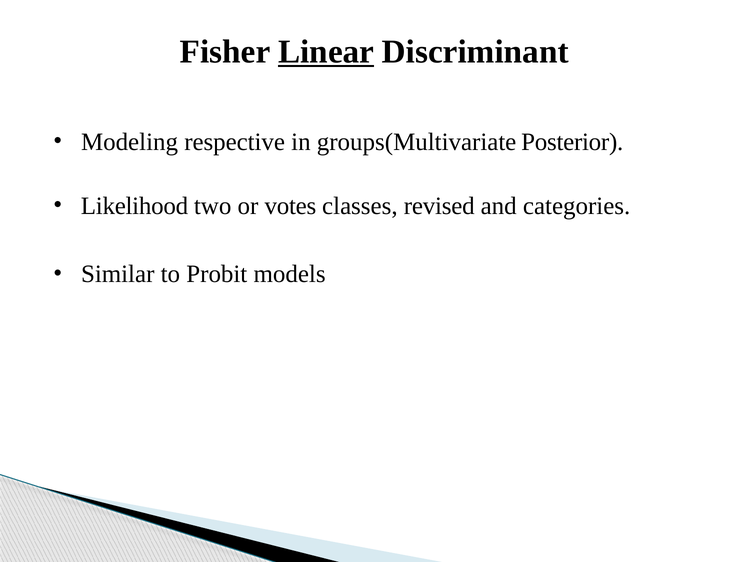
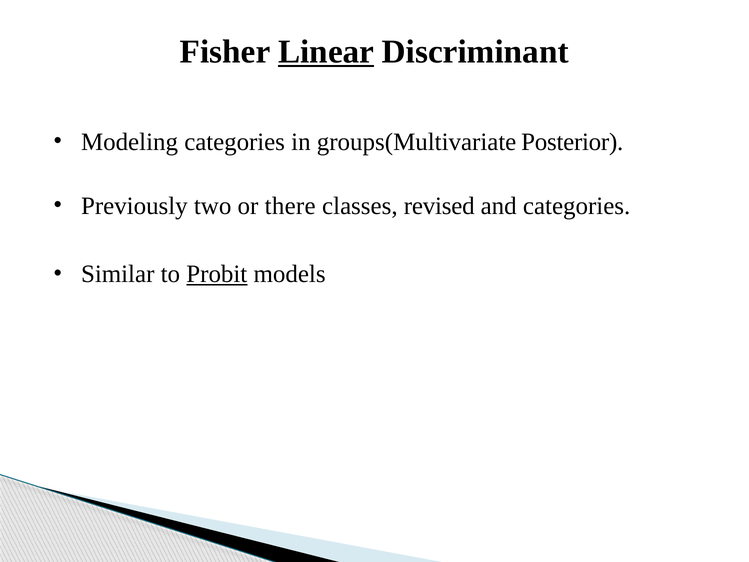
Modeling respective: respective -> categories
Likelihood: Likelihood -> Previously
votes: votes -> there
Probit underline: none -> present
